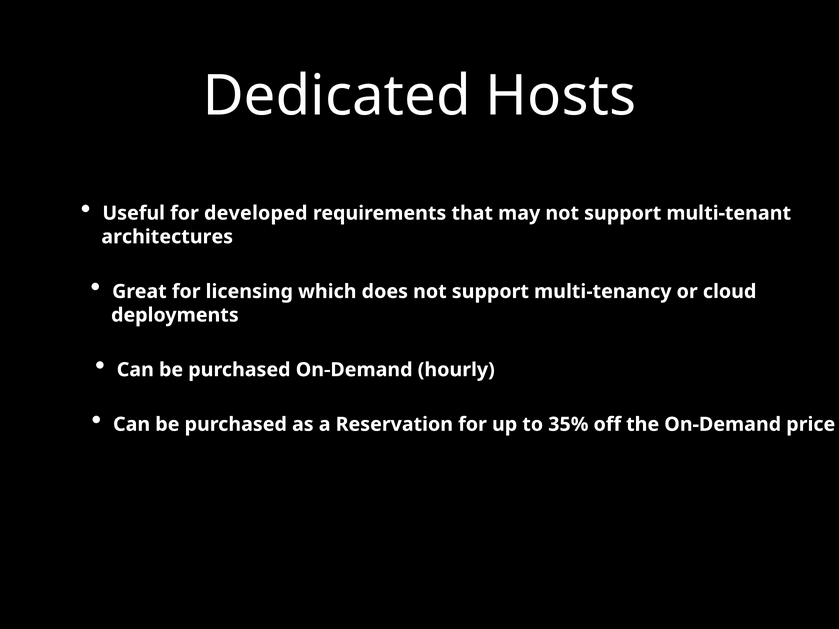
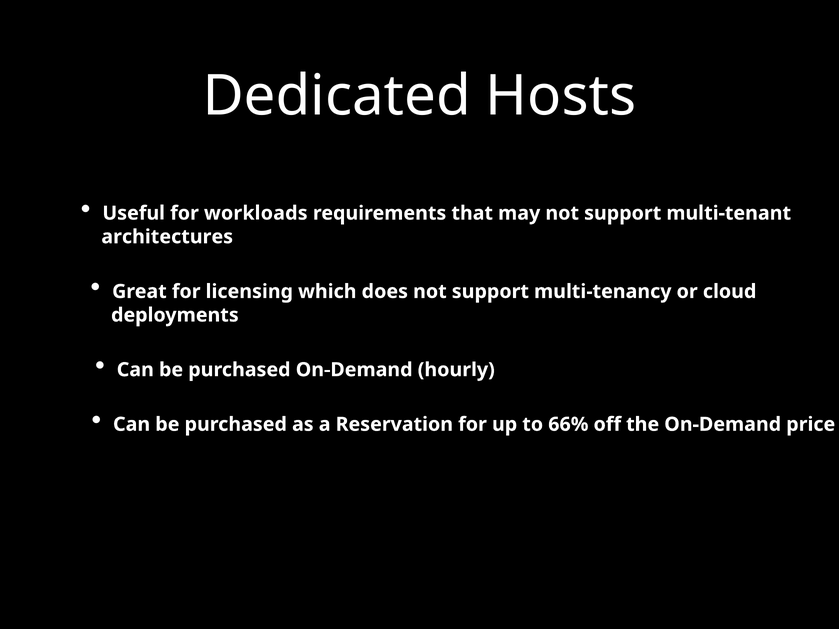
developed: developed -> workloads
35%: 35% -> 66%
